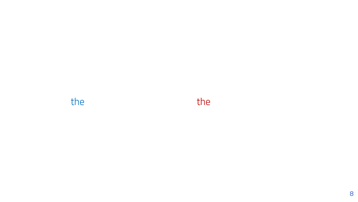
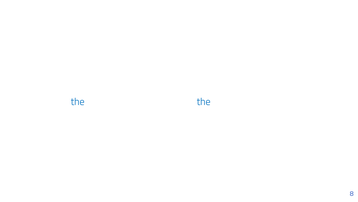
the at (204, 101) colour: red -> blue
